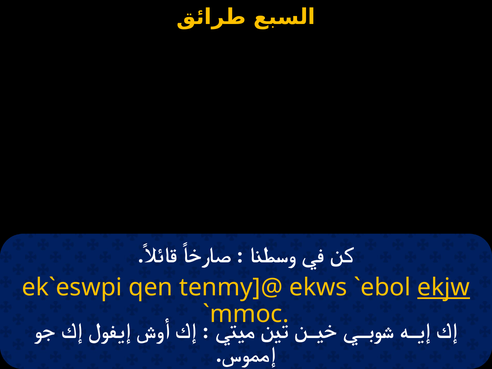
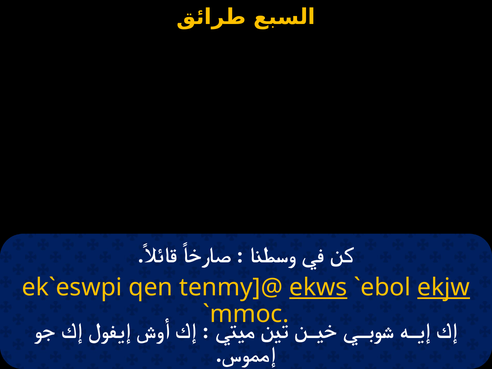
ekws underline: none -> present
